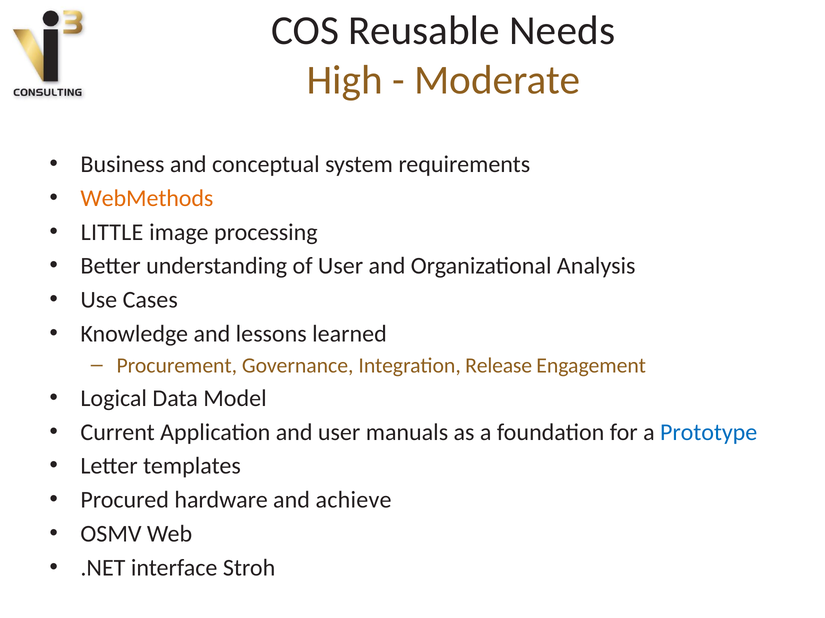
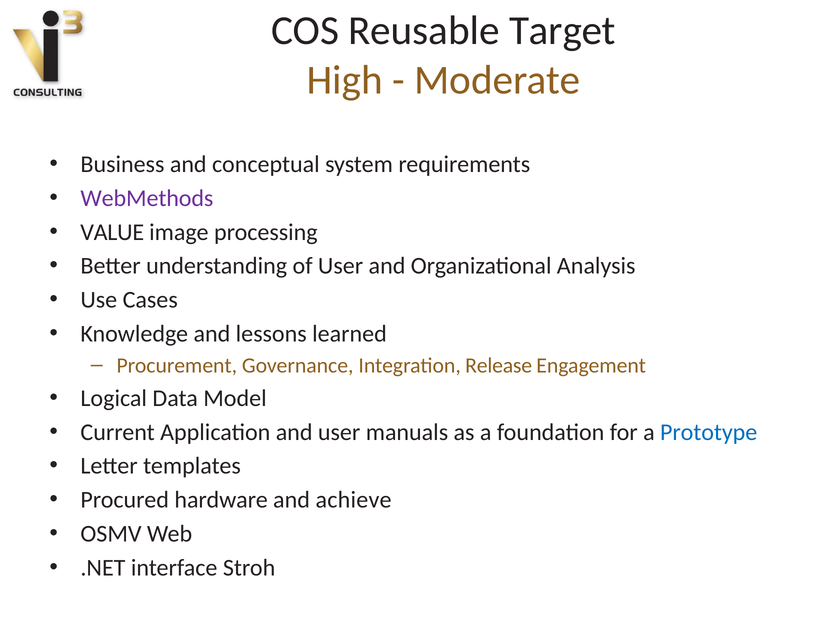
Needs: Needs -> Target
WebMethods colour: orange -> purple
LITTLE: LITTLE -> VALUE
